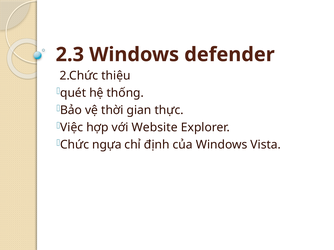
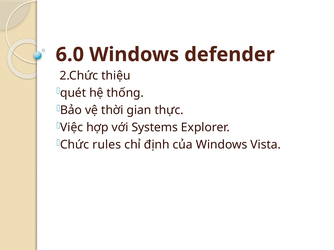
2.3: 2.3 -> 6.0
Website: Website -> Systems
ngựa: ngựa -> rules
